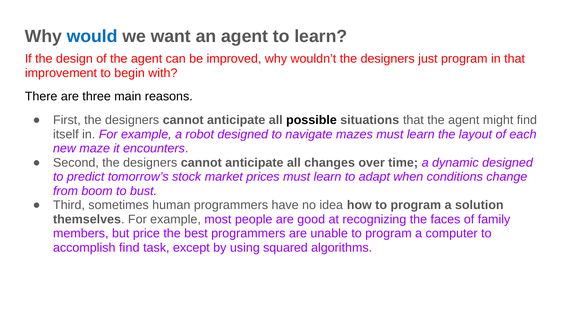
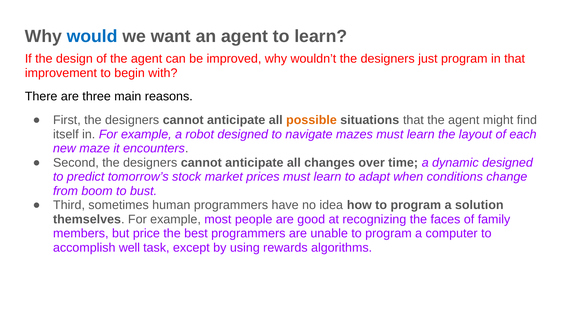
possible colour: black -> orange
accomplish find: find -> well
squared: squared -> rewards
